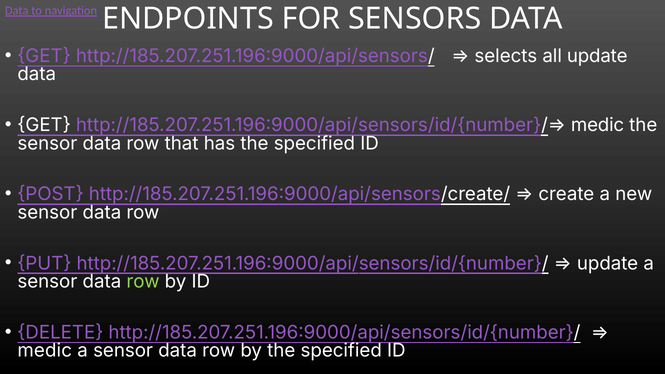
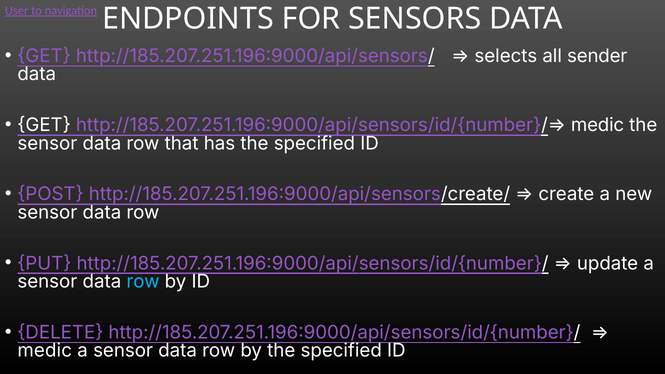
Data at (17, 11): Data -> User
all update: update -> sender
row at (143, 282) colour: light green -> light blue
